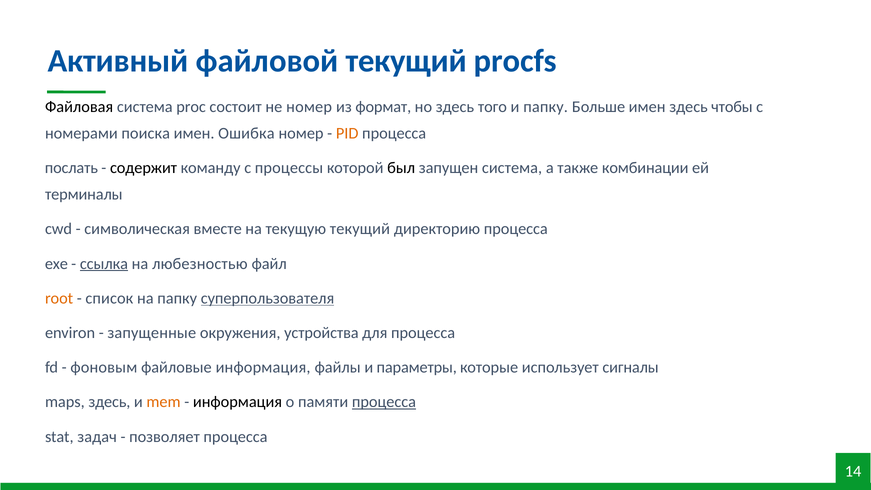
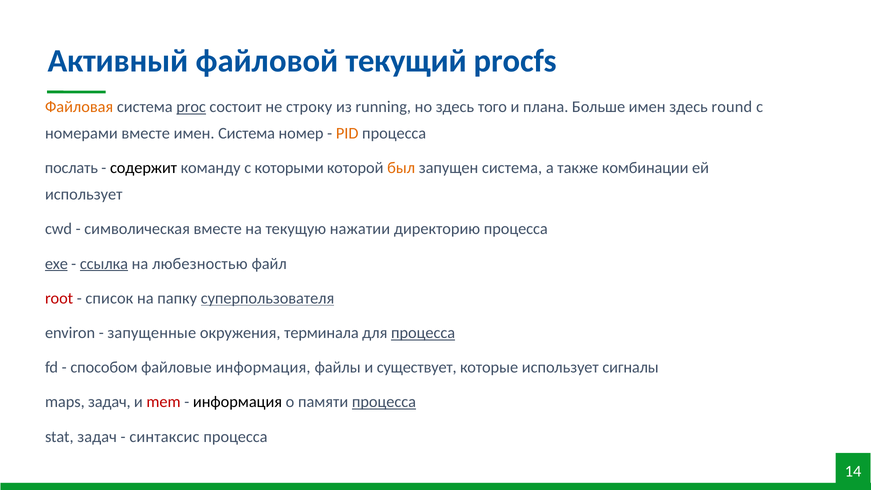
Файловая colour: black -> orange
proc underline: none -> present
не номер: номер -> строку
формат: формат -> running
и папку: папку -> плана
чтобы: чтобы -> round
номерами поиска: поиска -> вместе
имен Ошибка: Ошибка -> Система
процессы: процессы -> которыми
был colour: black -> orange
терминалы at (84, 194): терминалы -> использует
текущую текущий: текущий -> нажатии
exe underline: none -> present
root colour: orange -> red
устройства: устройства -> терминала
процесса at (423, 333) underline: none -> present
фоновым: фоновым -> способом
параметры: параметры -> существует
maps здесь: здесь -> задач
mem colour: orange -> red
позволяет: позволяет -> синтаксис
